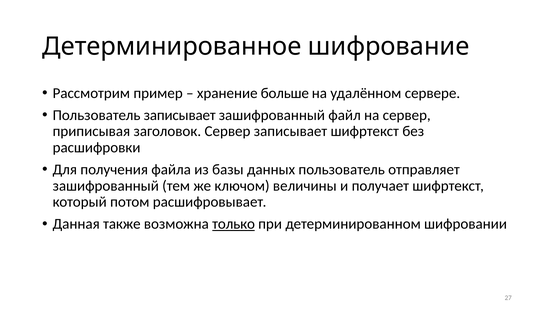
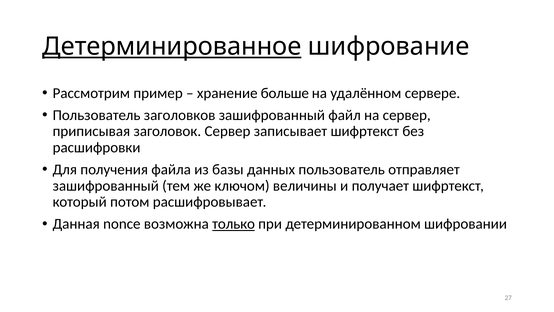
Детерминированное underline: none -> present
Пользователь записывает: записывает -> заголовков
также: также -> nonce
